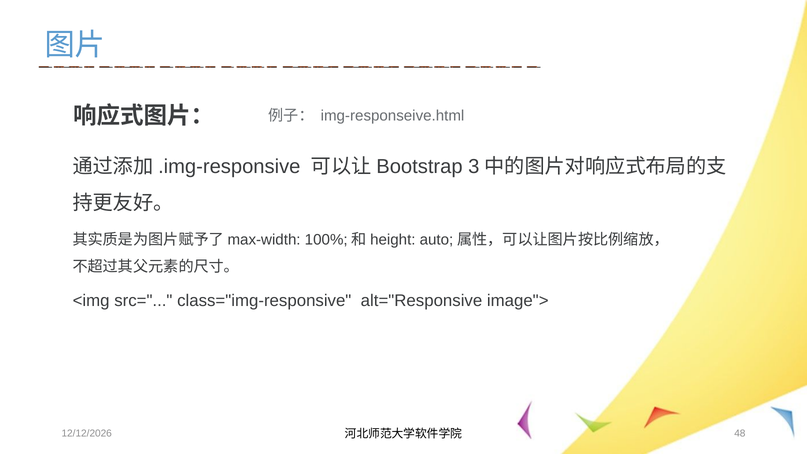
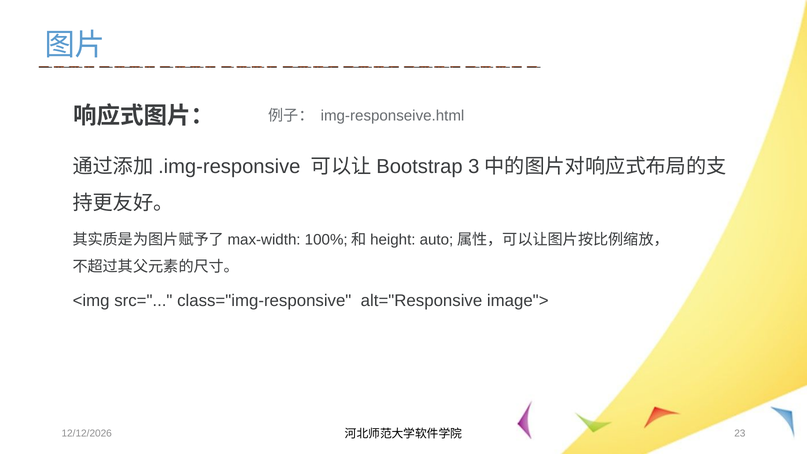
48: 48 -> 23
